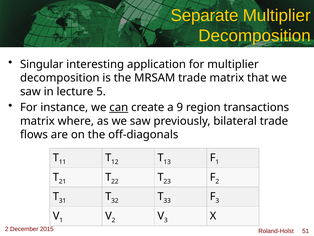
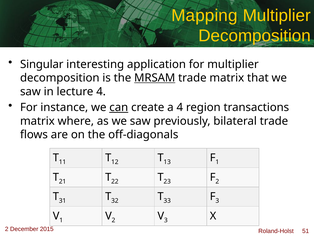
Separate: Separate -> Mapping
MRSAM underline: none -> present
lecture 5: 5 -> 4
a 9: 9 -> 4
